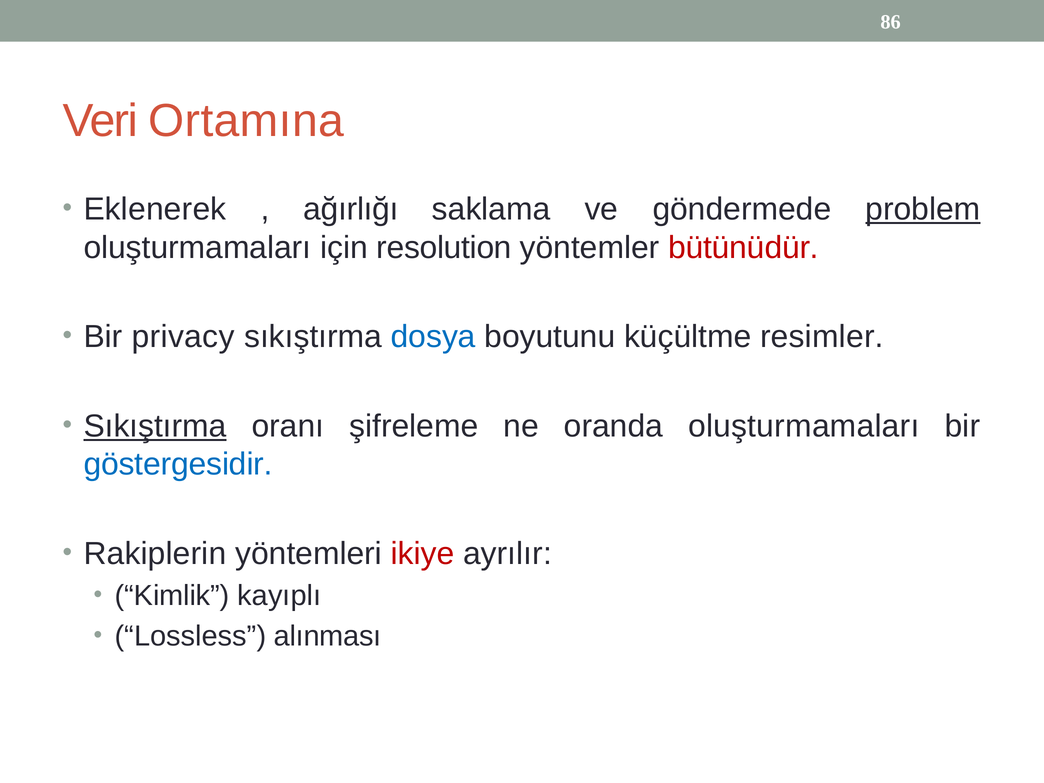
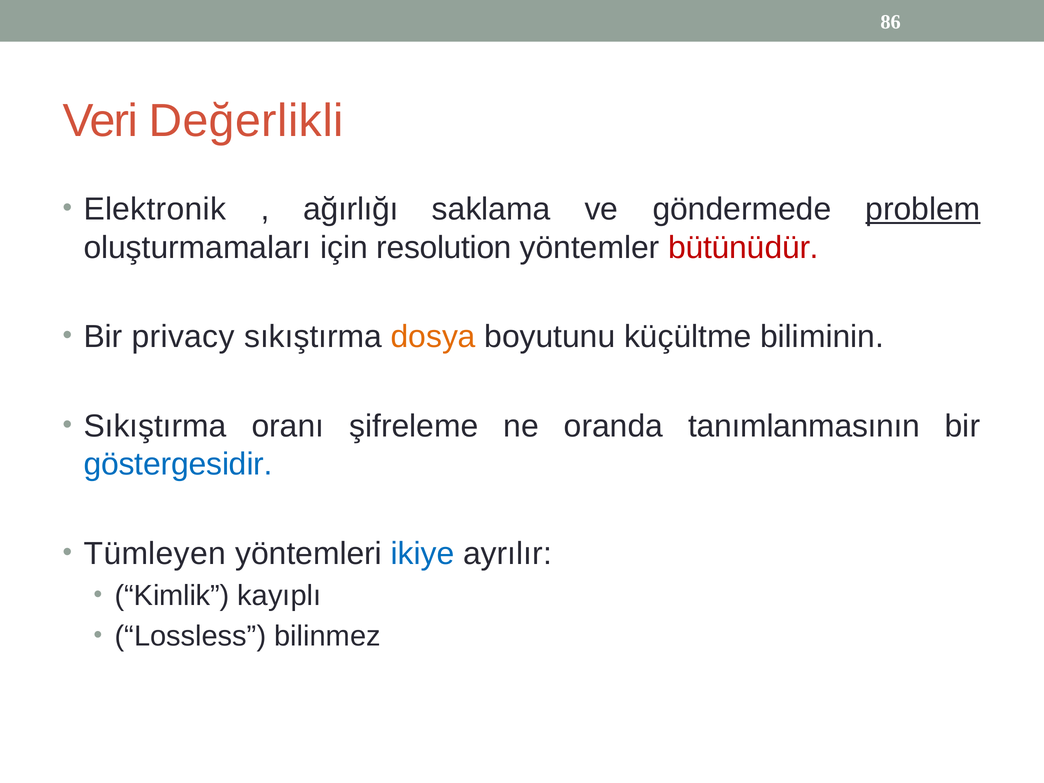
Ortamına: Ortamına -> Değerlikli
Eklenerek: Eklenerek -> Elektronik
dosya colour: blue -> orange
resimler: resimler -> biliminin
Sıkıştırma at (155, 426) underline: present -> none
oranda oluşturmamaları: oluşturmamaları -> tanımlanmasının
Rakiplerin: Rakiplerin -> Tümleyen
ikiye colour: red -> blue
alınması: alınması -> bilinmez
